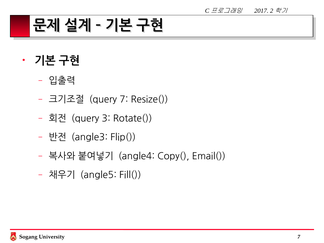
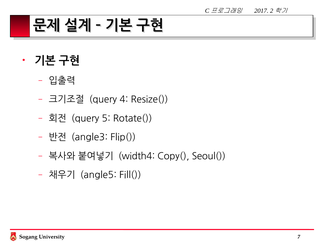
query 7: 7 -> 4
3: 3 -> 5
angle4: angle4 -> width4
Email(: Email( -> Seoul(
